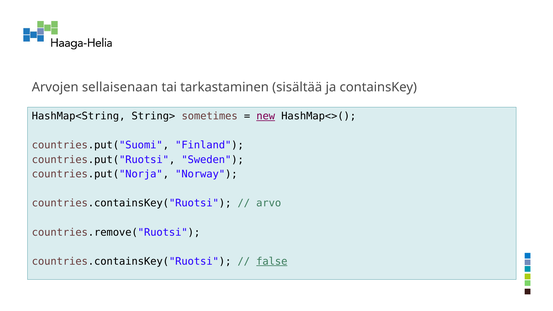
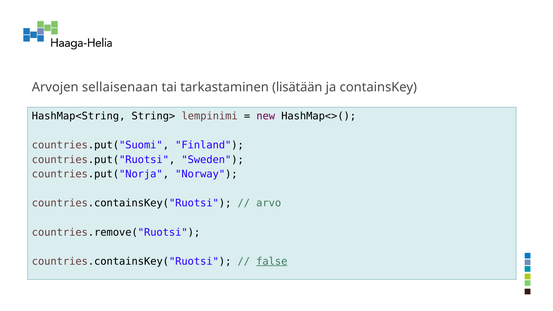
sisältää: sisältää -> lisätään
sometimes: sometimes -> lempinimi
new underline: present -> none
